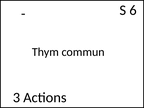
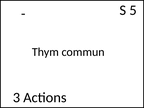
6: 6 -> 5
